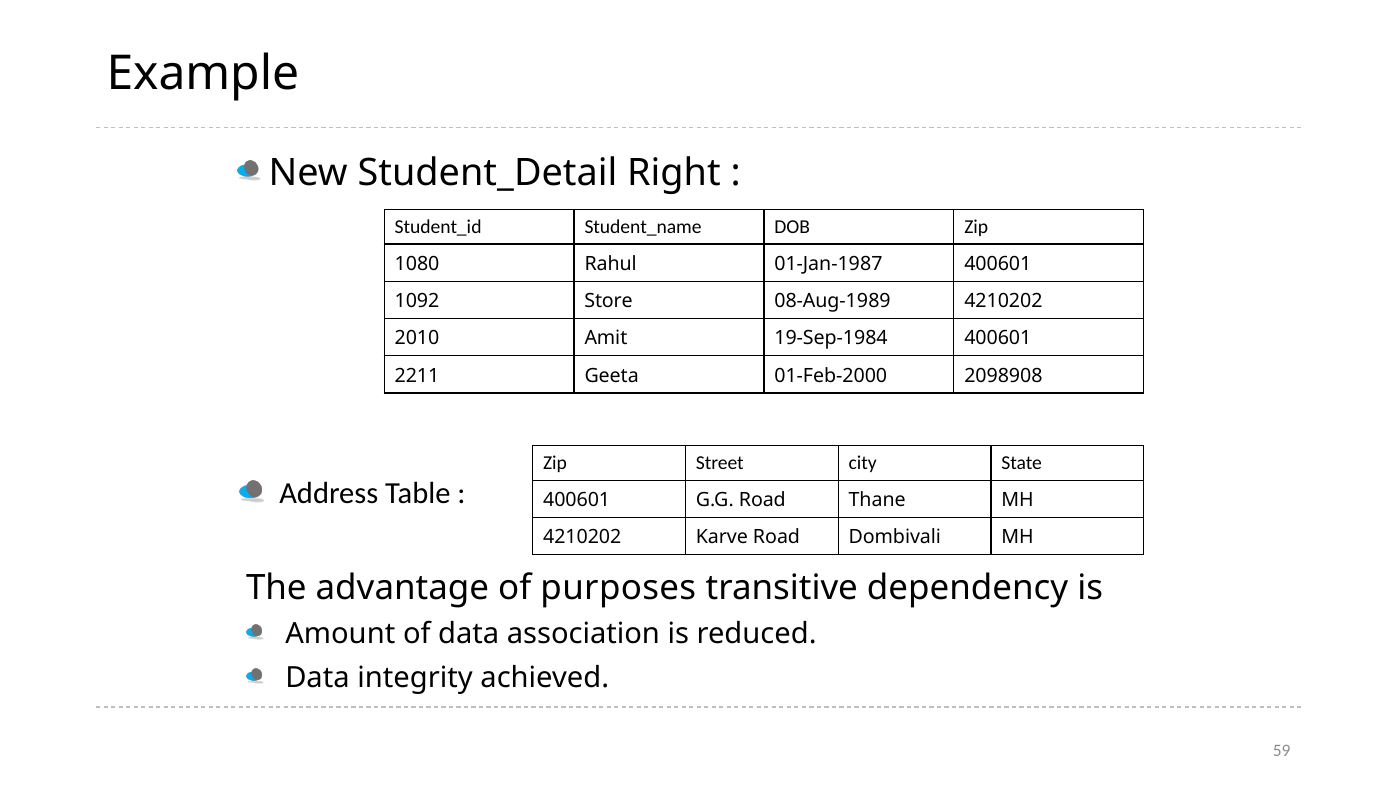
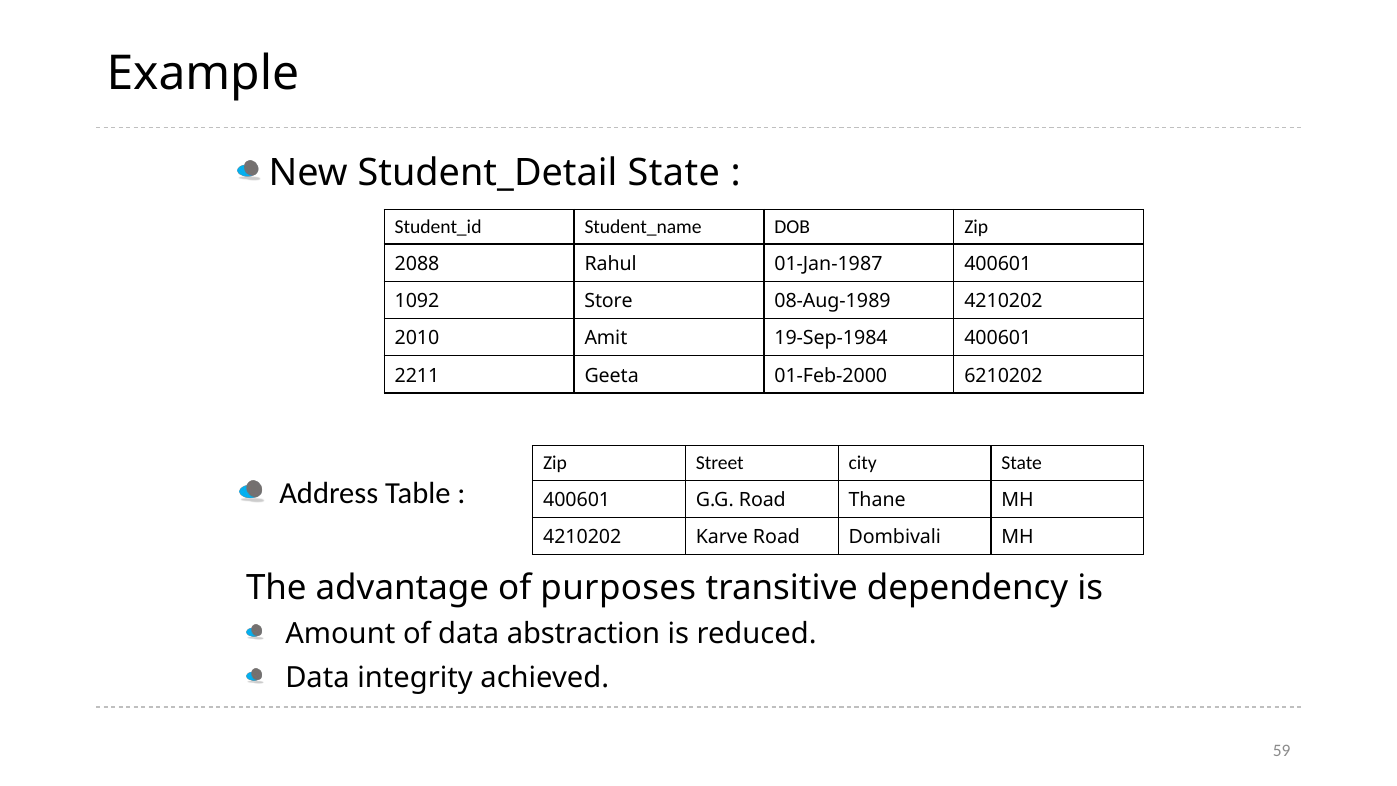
Student_Detail Right: Right -> State
1080: 1080 -> 2088
2098908: 2098908 -> 6210202
association: association -> abstraction
